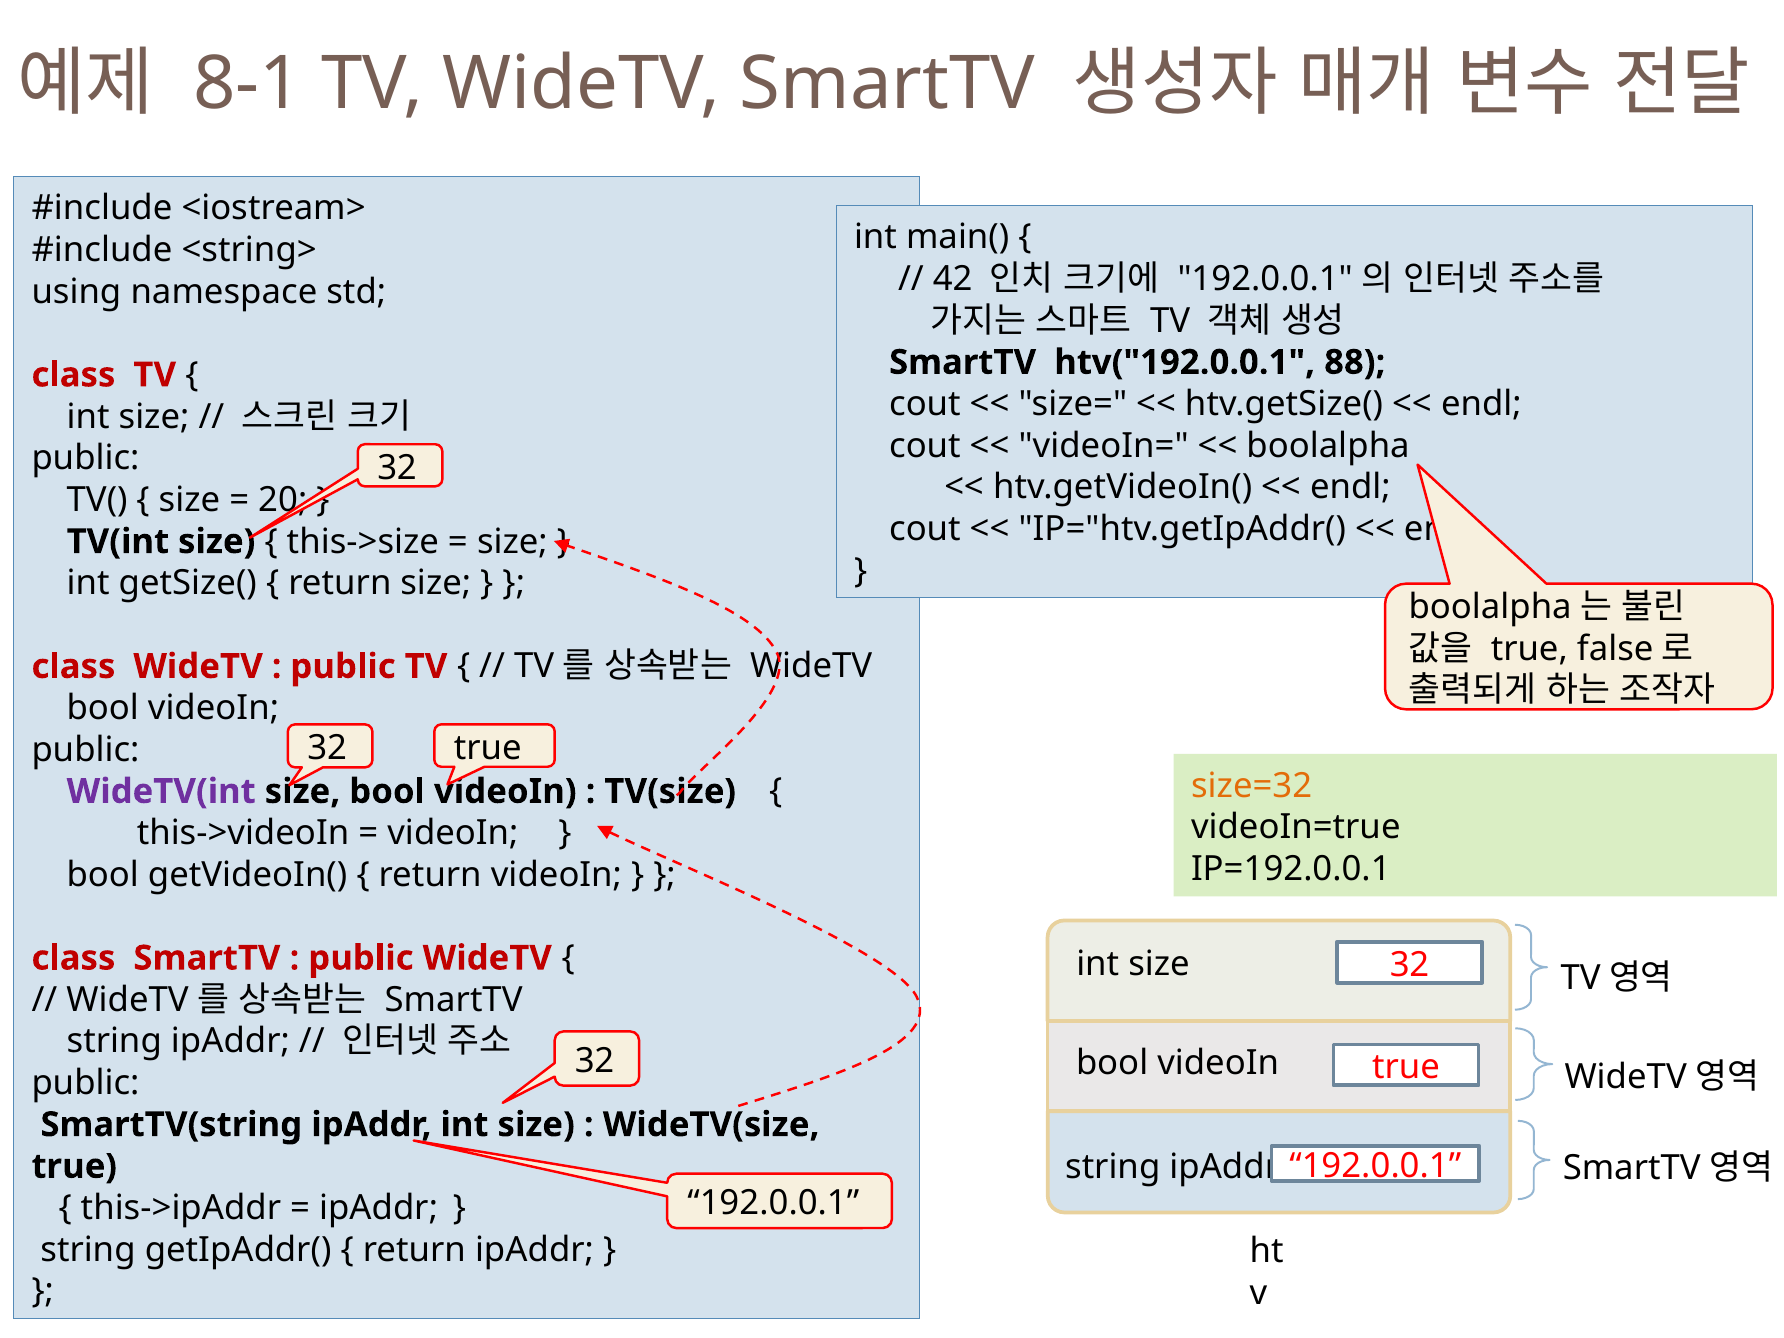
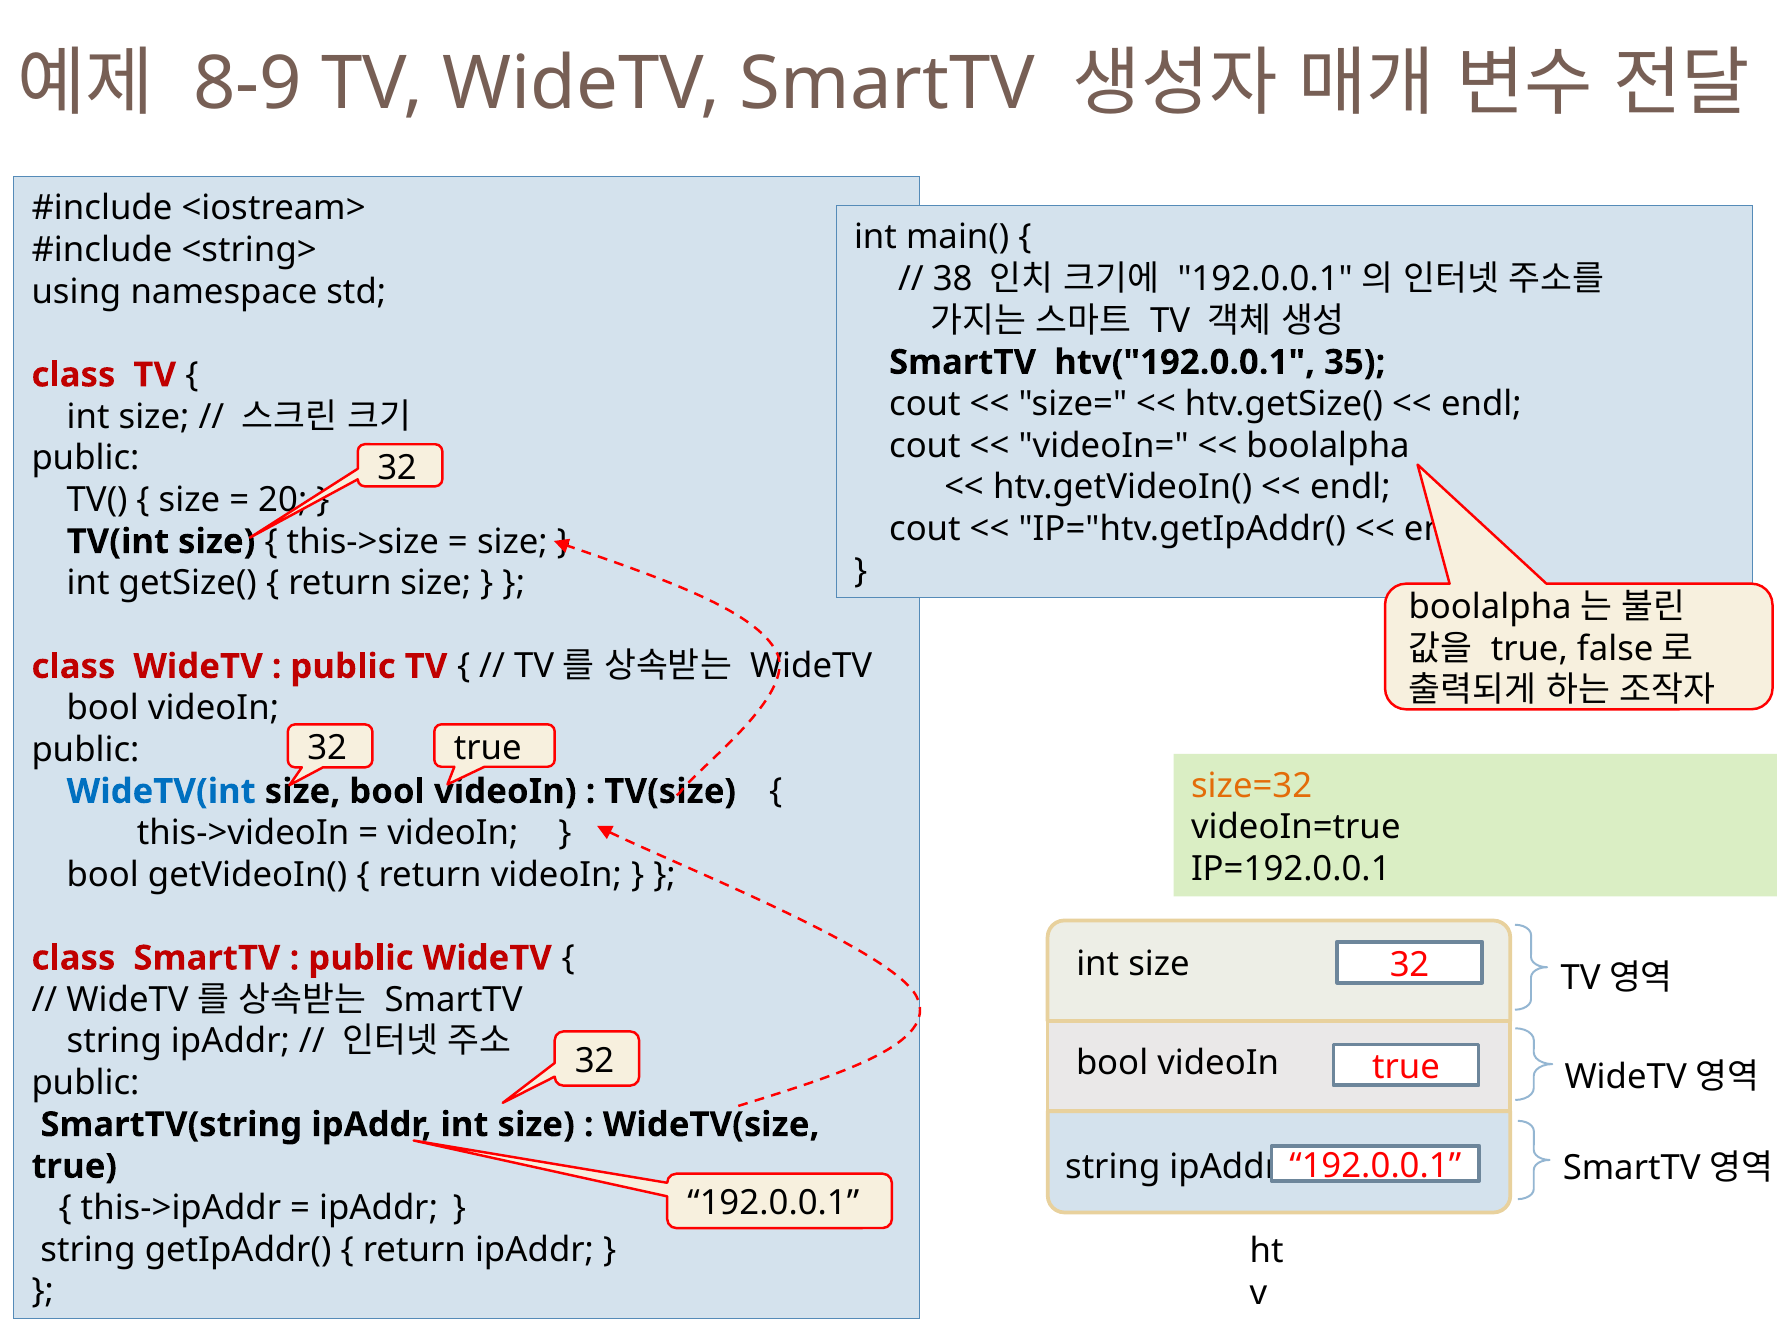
8-1: 8-1 -> 8-9
42: 42 -> 38
88: 88 -> 35
WideTV(int colour: purple -> blue
